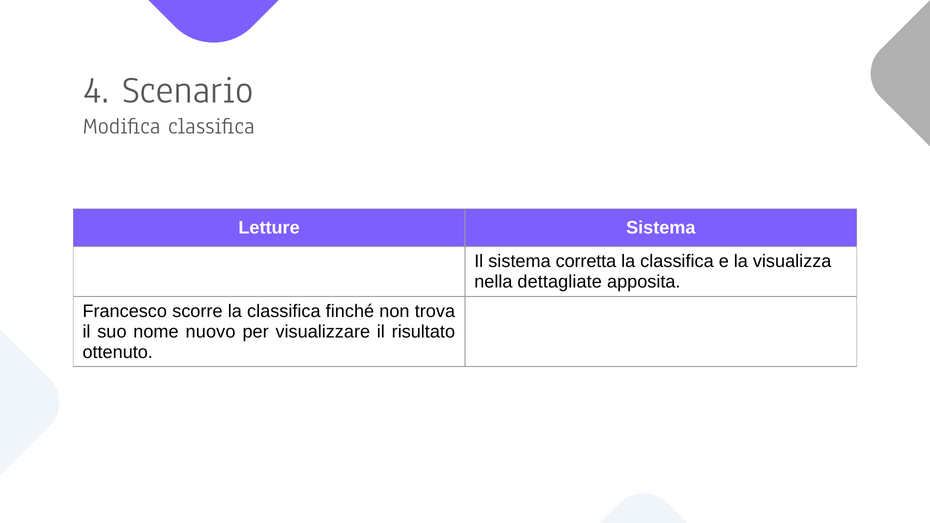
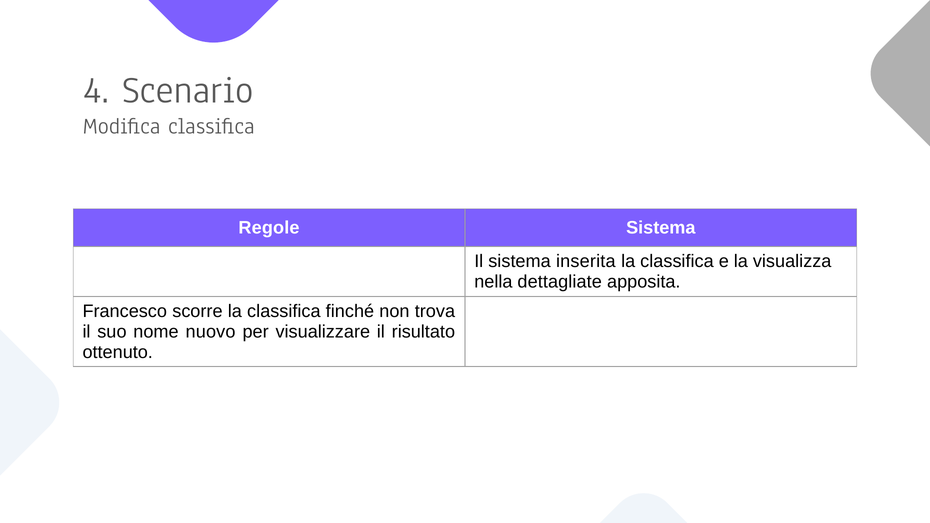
Letture: Letture -> Regole
corretta: corretta -> inserita
